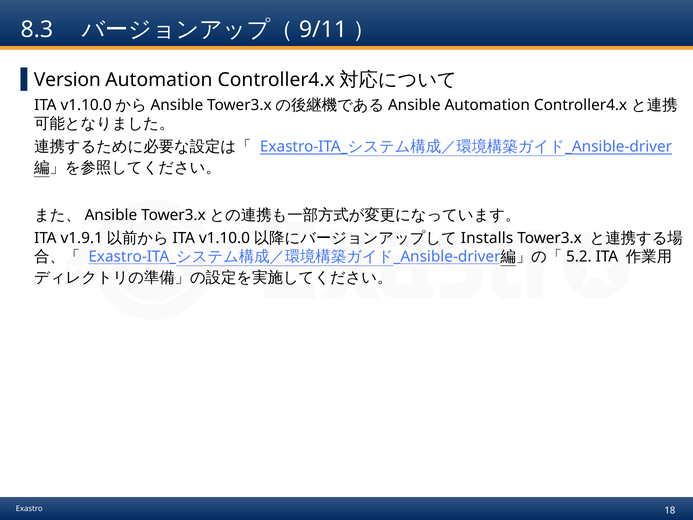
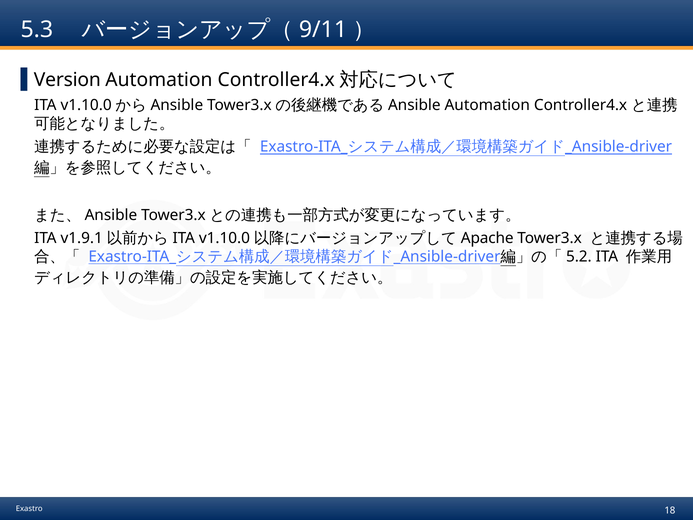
8.3: 8.3 -> 5.3
Installs: Installs -> Apache
